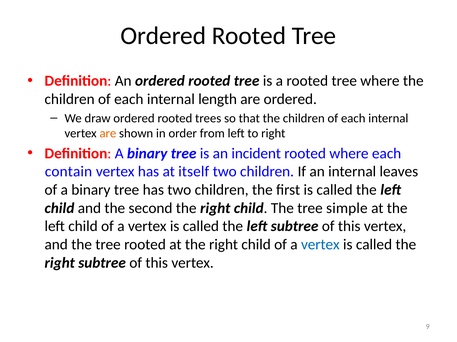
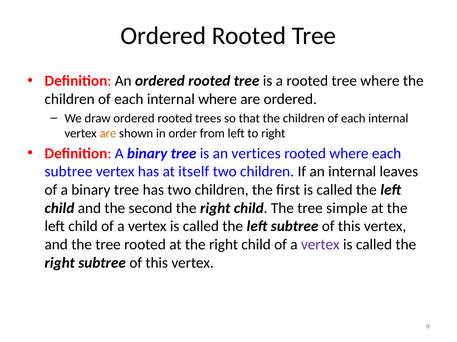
internal length: length -> where
incident: incident -> vertices
contain at (68, 172): contain -> subtree
vertex at (320, 245) colour: blue -> purple
